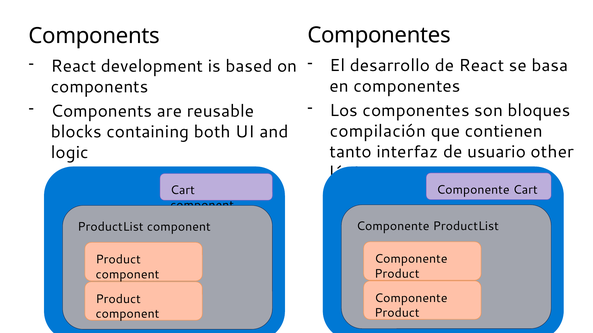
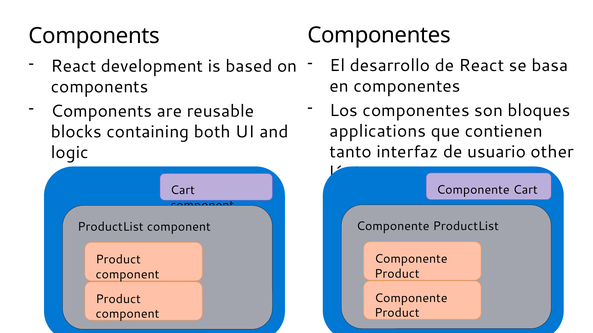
compilación: compilación -> applications
